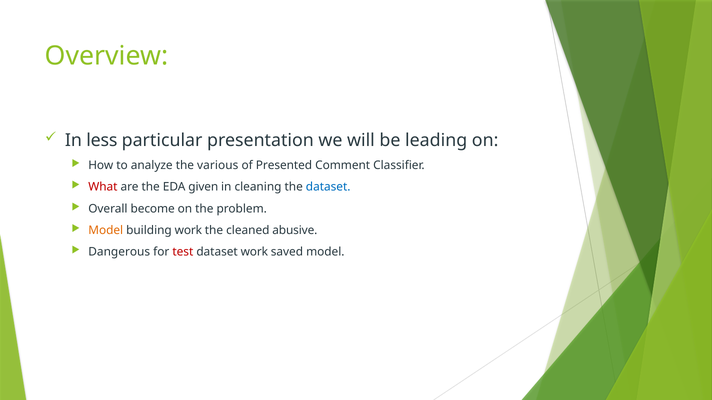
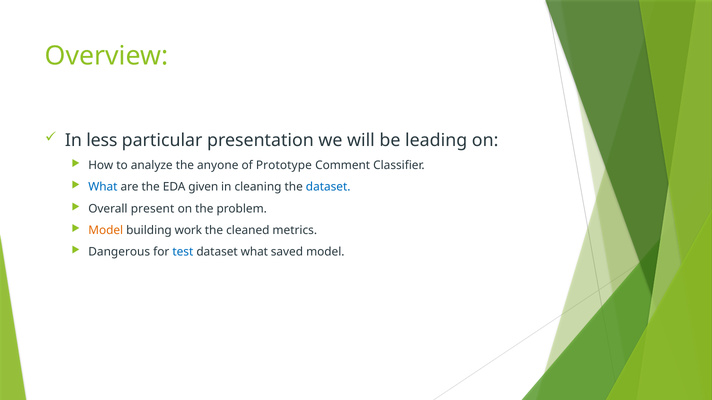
various: various -> anyone
Presented: Presented -> Prototype
What at (103, 187) colour: red -> blue
become: become -> present
abusive: abusive -> metrics
test colour: red -> blue
dataset work: work -> what
